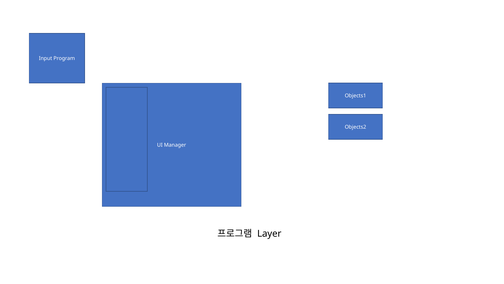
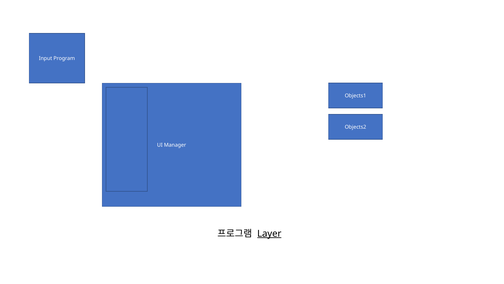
Layer underline: none -> present
